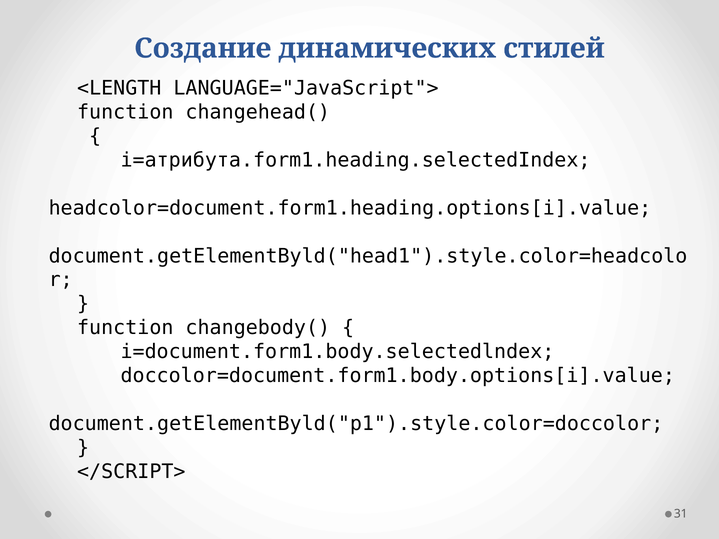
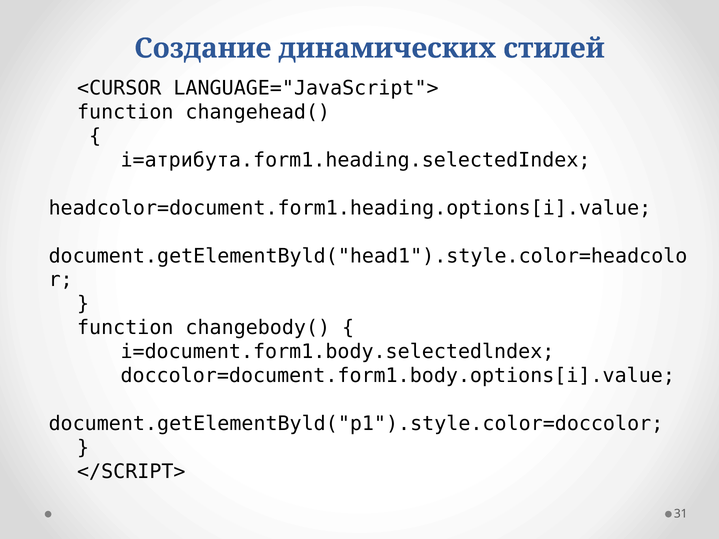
<LENGTH: <LENGTH -> <CURSOR
